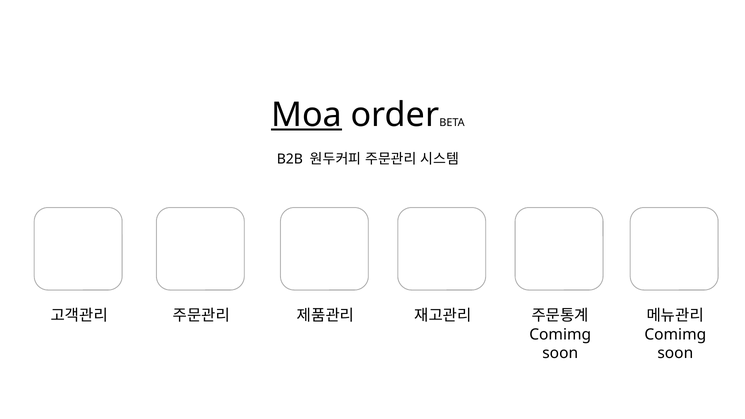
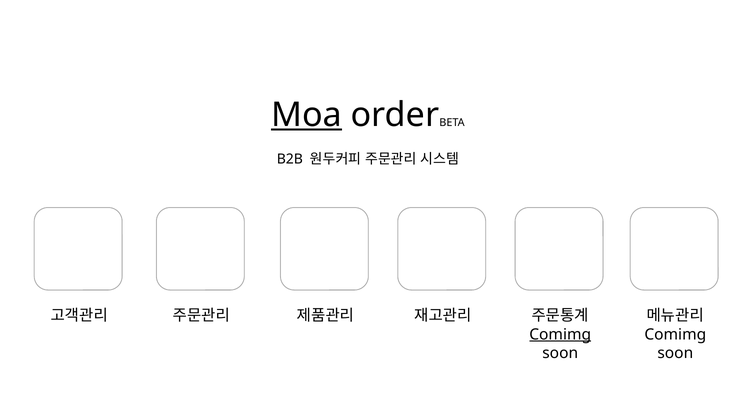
Comimg at (560, 335) underline: none -> present
